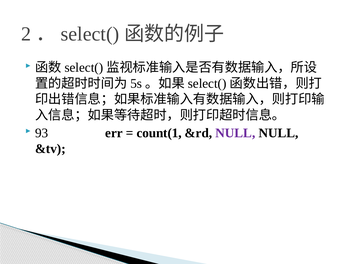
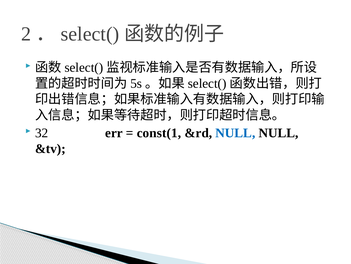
93: 93 -> 32
count(1: count(1 -> const(1
NULL at (235, 133) colour: purple -> blue
